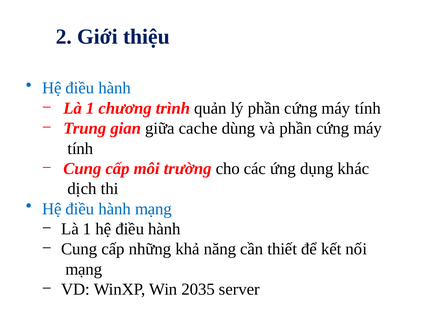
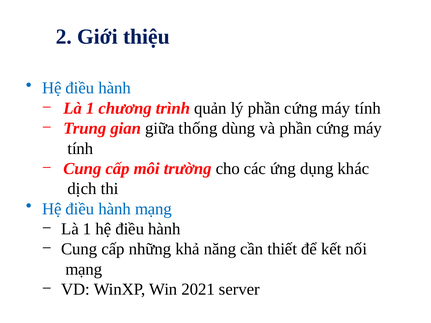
cache: cache -> thống
2035: 2035 -> 2021
